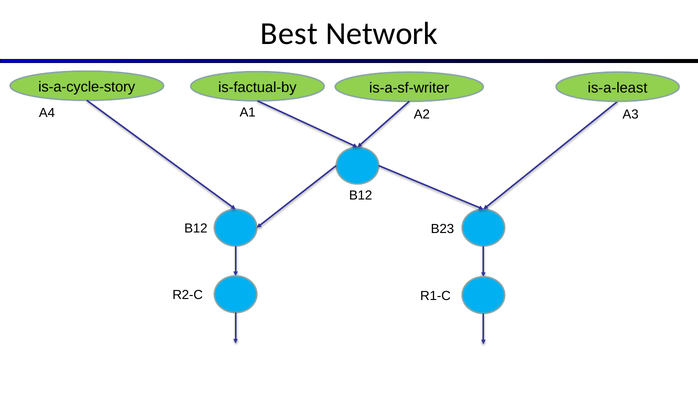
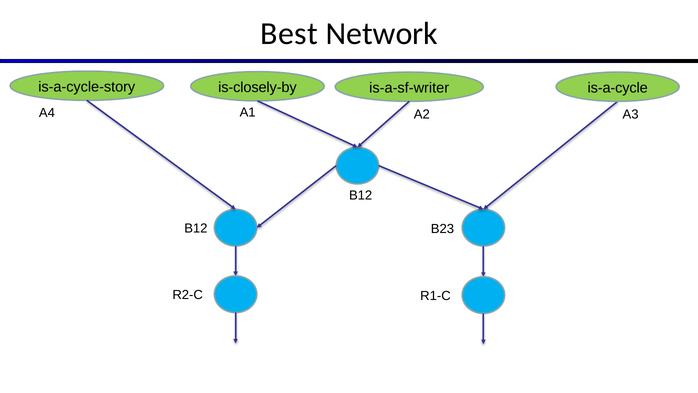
is-factual-by: is-factual-by -> is-closely-by
is-a-least: is-a-least -> is-a-cycle
